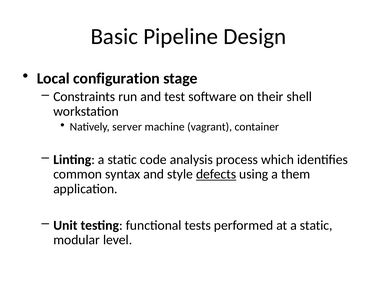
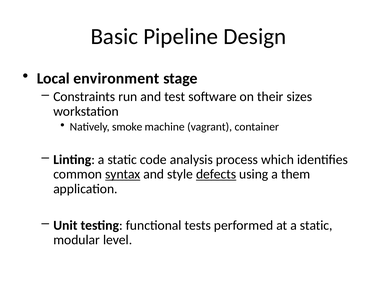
configuration: configuration -> environment
shell: shell -> sizes
server: server -> smoke
syntax underline: none -> present
